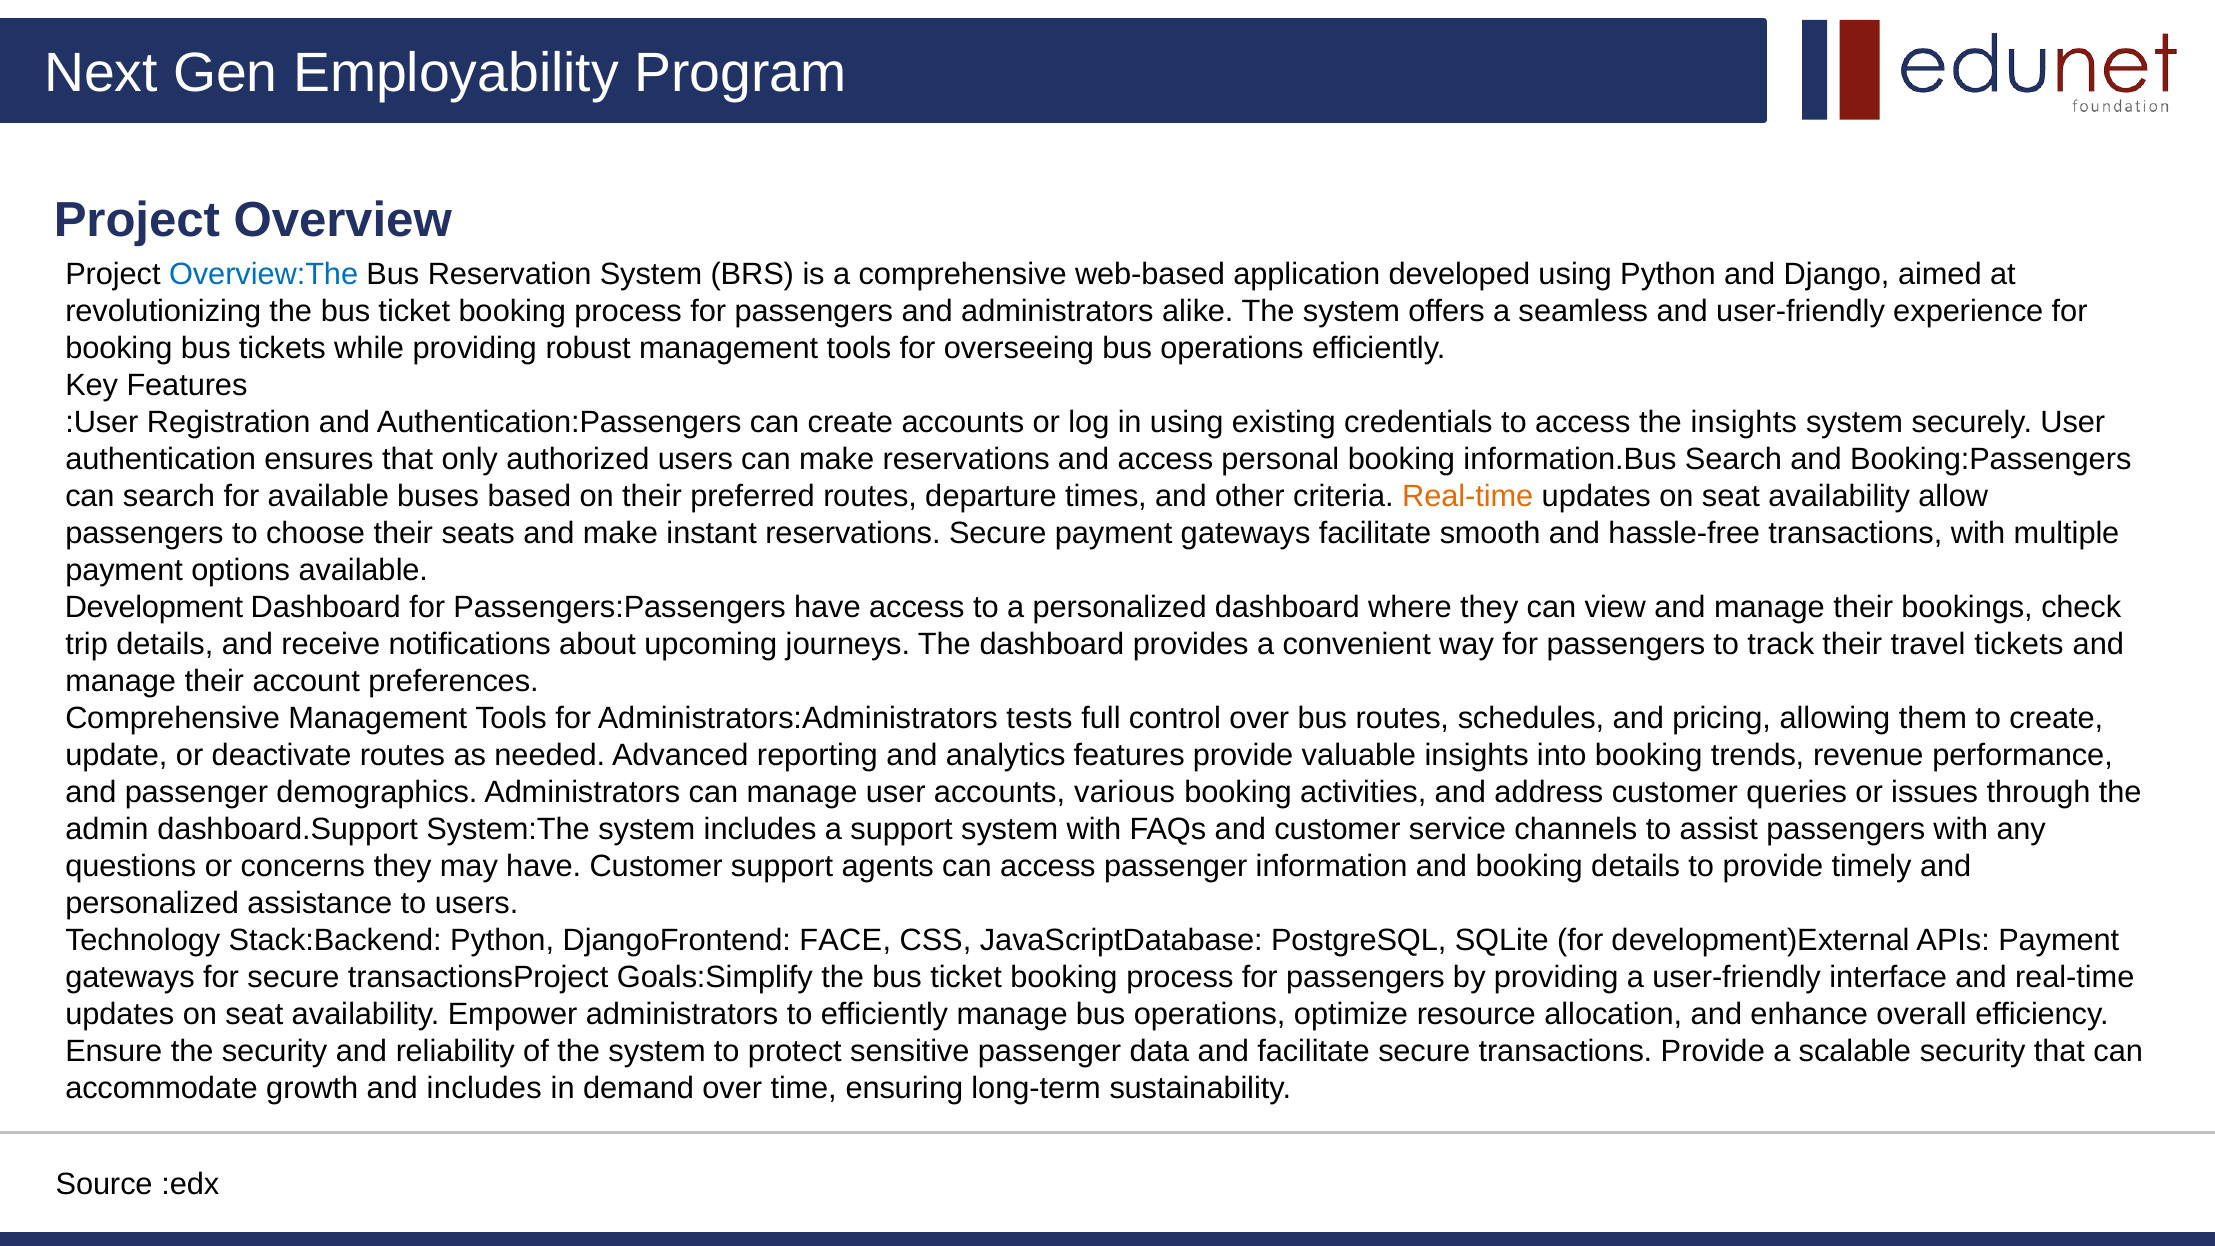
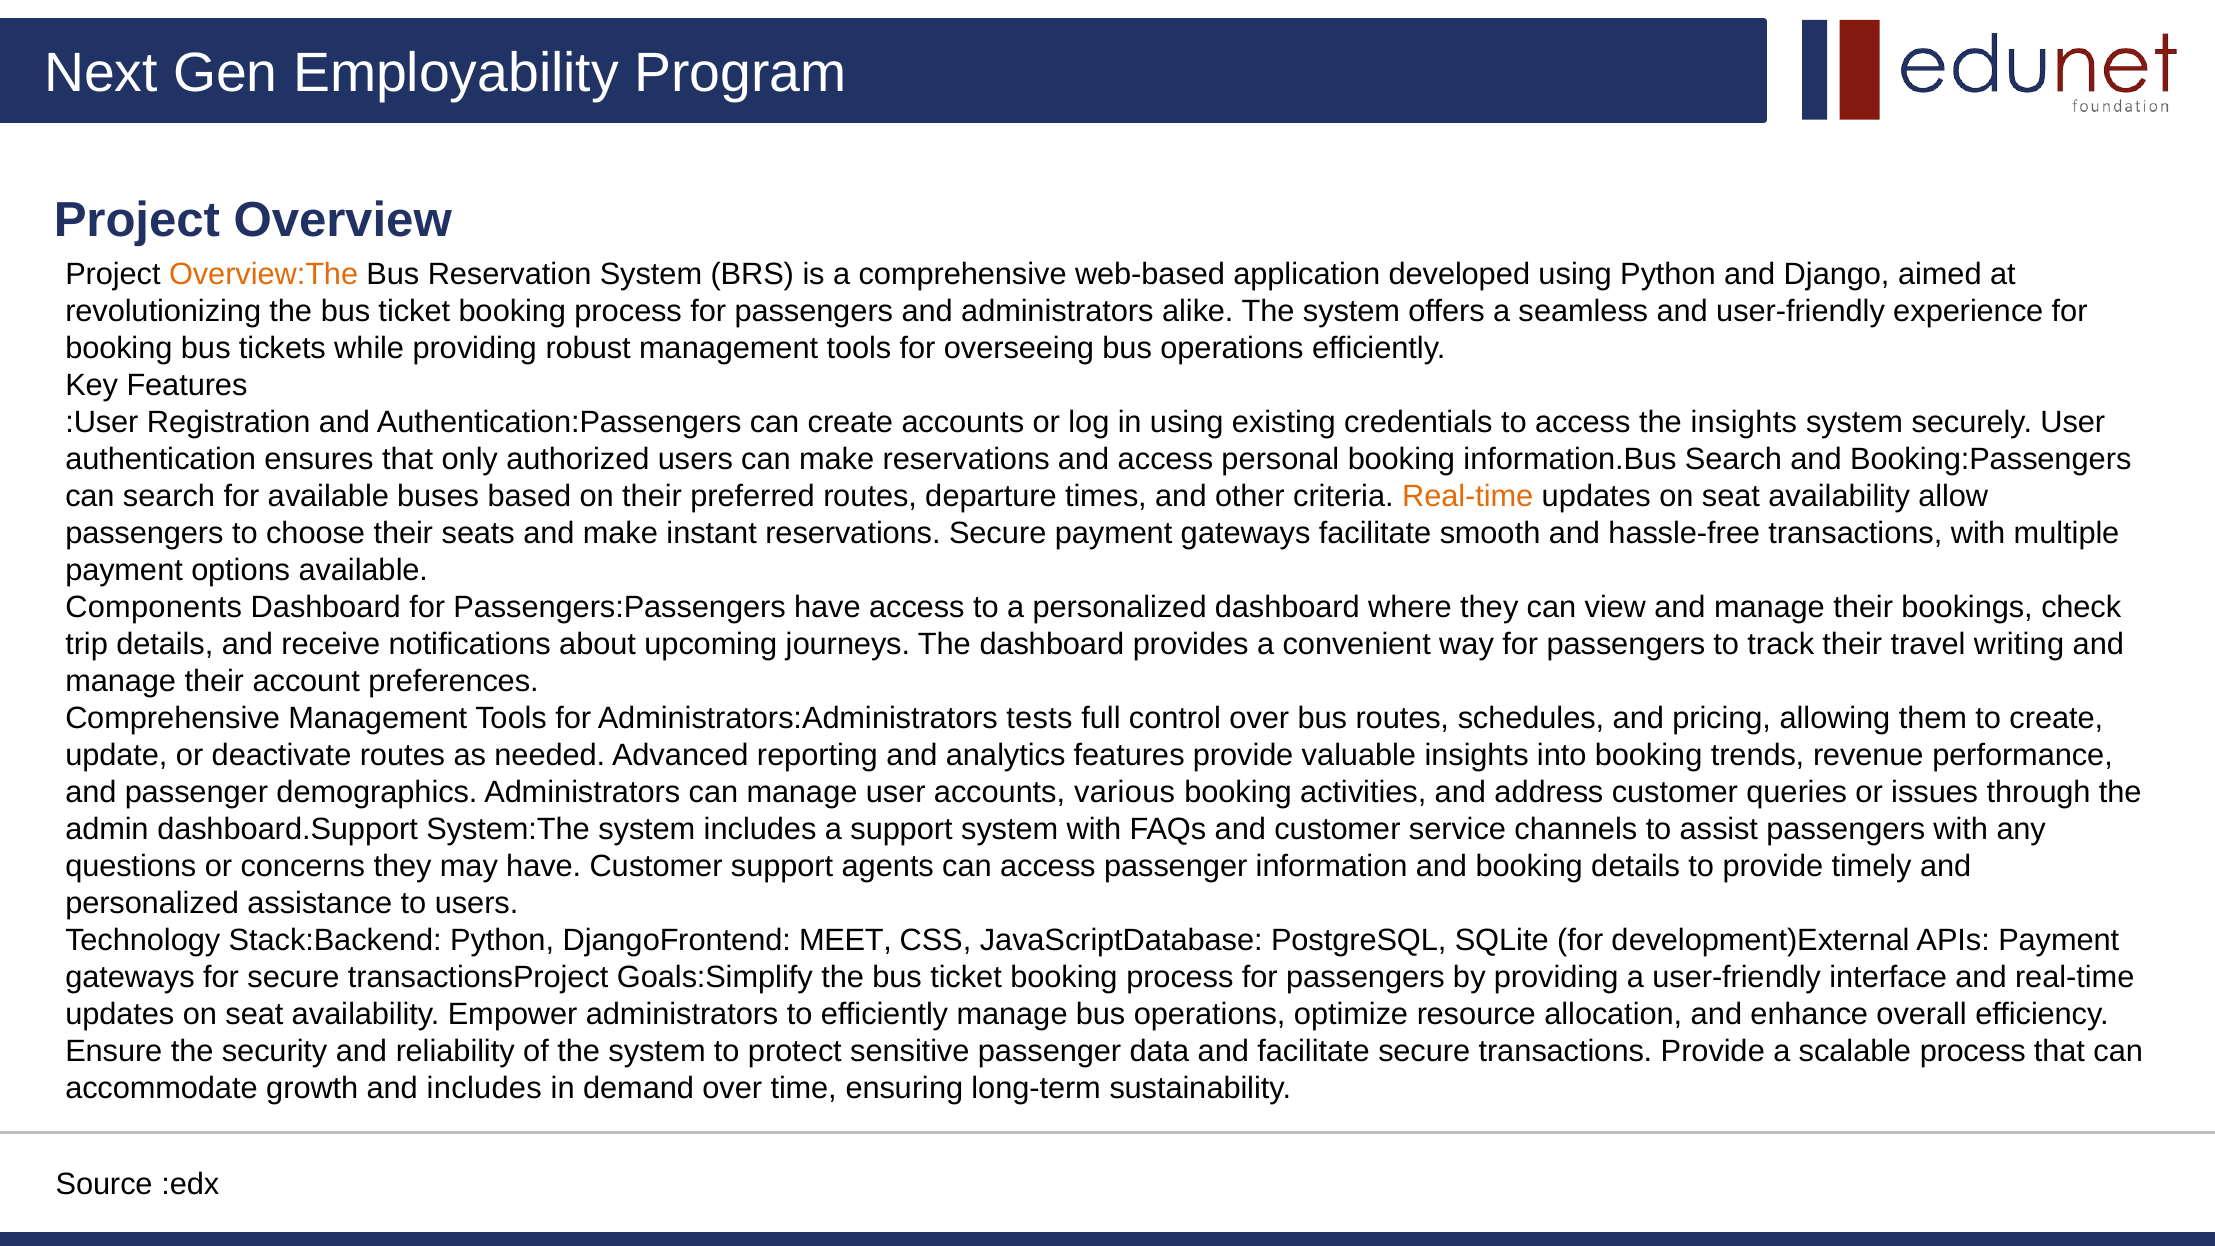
Overview:The colour: blue -> orange
Development: Development -> Components
travel tickets: tickets -> writing
FACE: FACE -> MEET
scalable security: security -> process
